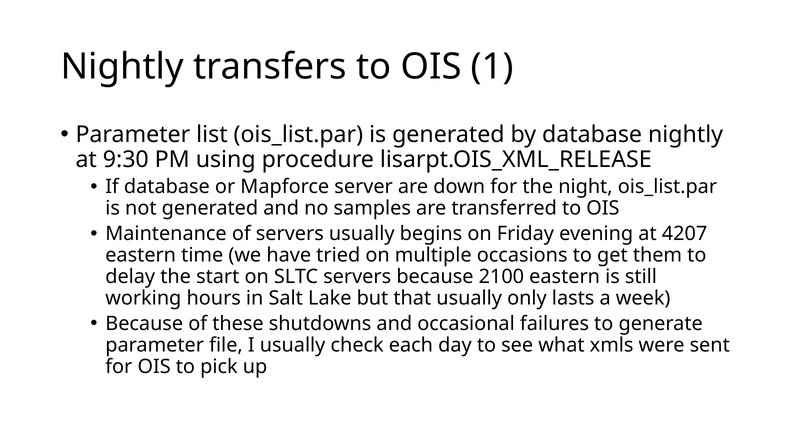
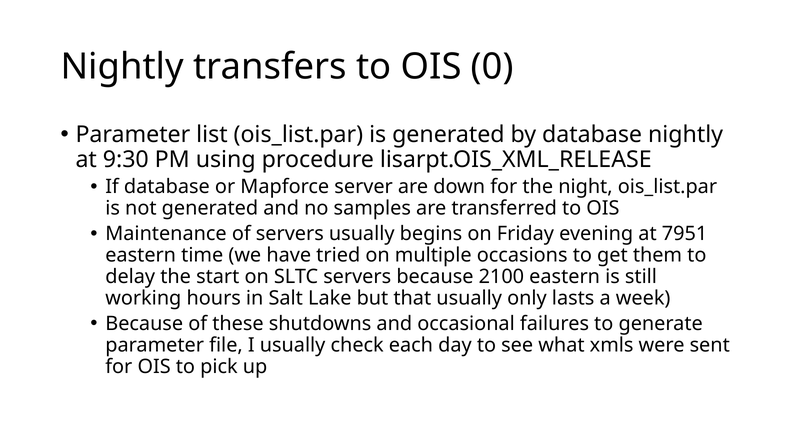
1: 1 -> 0
4207: 4207 -> 7951
